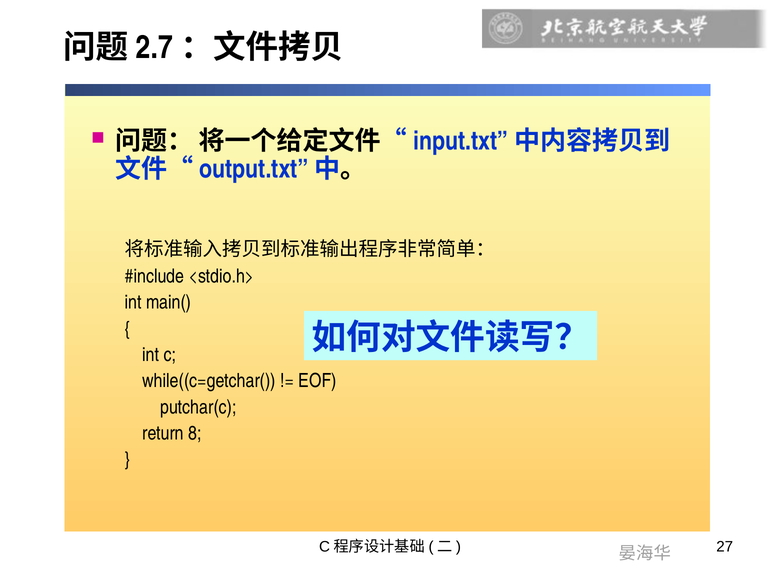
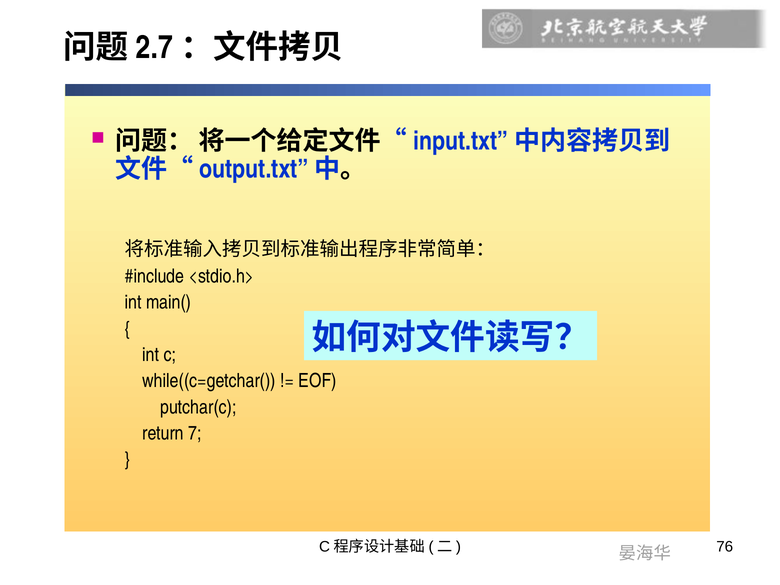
8: 8 -> 7
27: 27 -> 76
